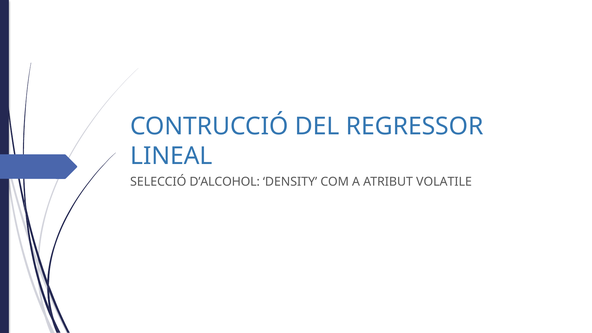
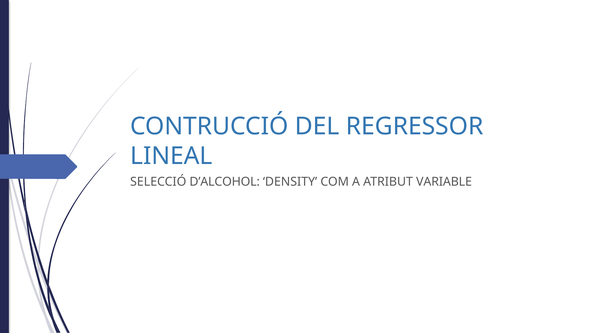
VOLATILE: VOLATILE -> VARIABLE
